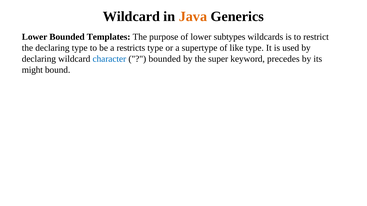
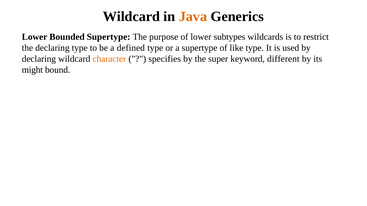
Bounded Templates: Templates -> Supertype
restricts: restricts -> defined
character colour: blue -> orange
bounded at (165, 59): bounded -> specifies
precedes: precedes -> different
